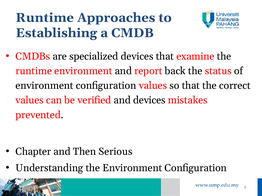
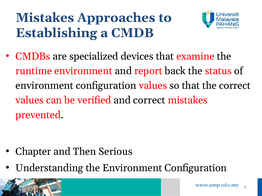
Runtime at (45, 18): Runtime -> Mistakes
and devices: devices -> correct
